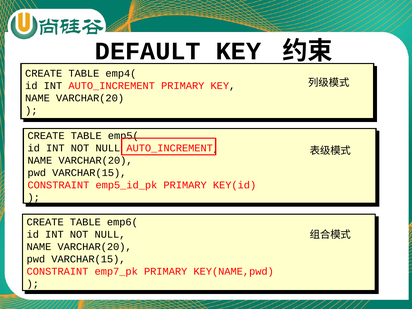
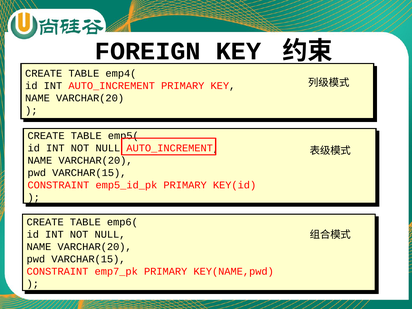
DEFAULT: DEFAULT -> FOREIGN
